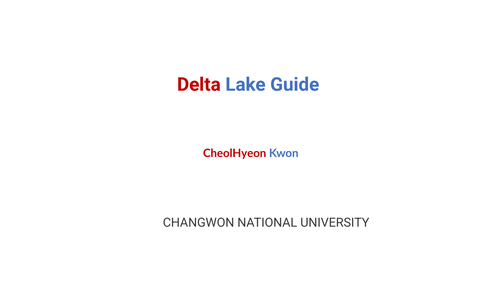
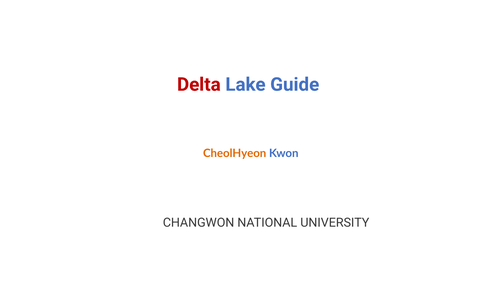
CheolHyeon colour: red -> orange
